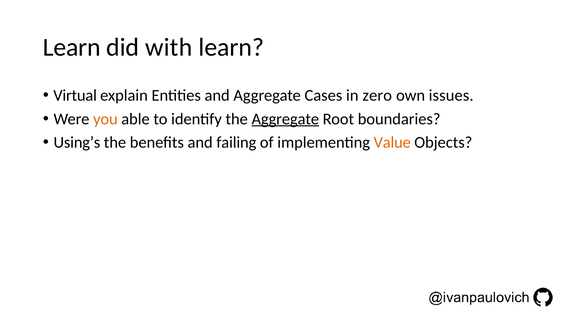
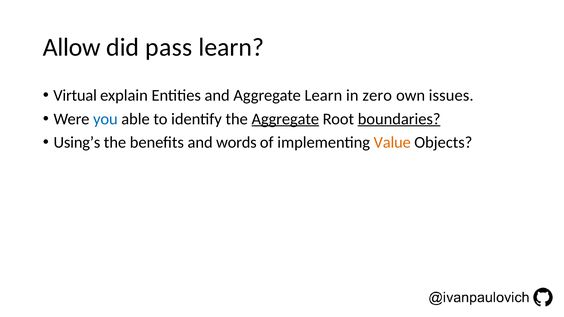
Learn at (72, 47): Learn -> Allow
with: with -> pass
Aggregate Cases: Cases -> Learn
you colour: orange -> blue
boundaries underline: none -> present
failing: failing -> words
